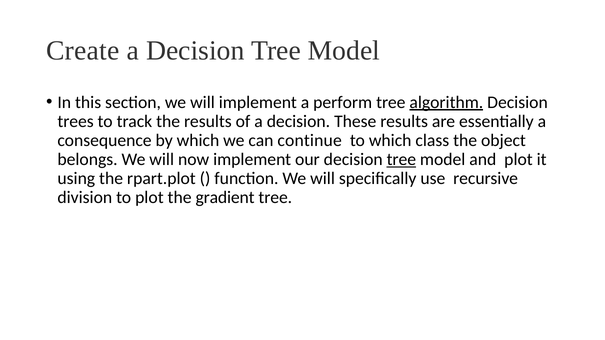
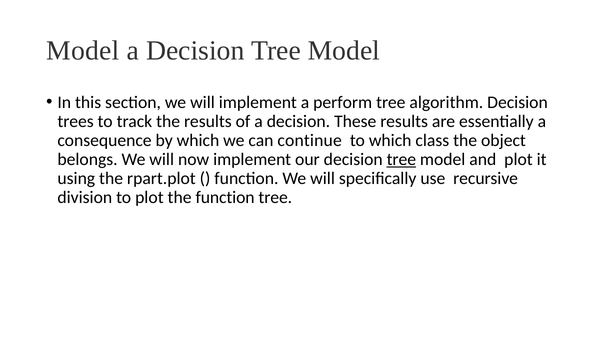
Create at (83, 51): Create -> Model
algorithm underline: present -> none
the gradient: gradient -> function
